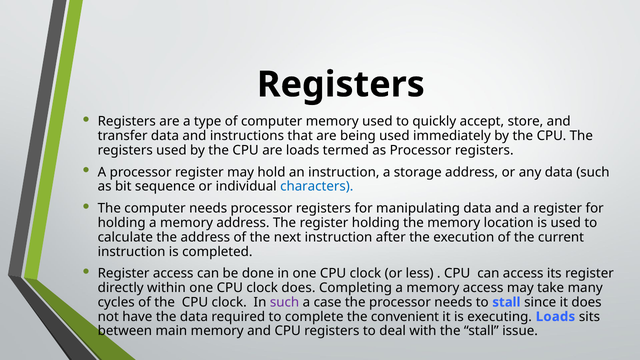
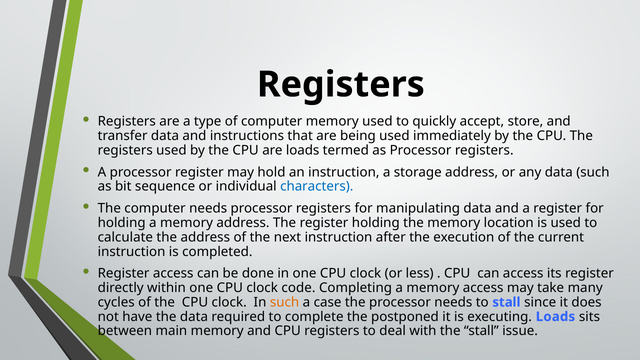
clock does: does -> code
such at (285, 302) colour: purple -> orange
convenient: convenient -> postponed
